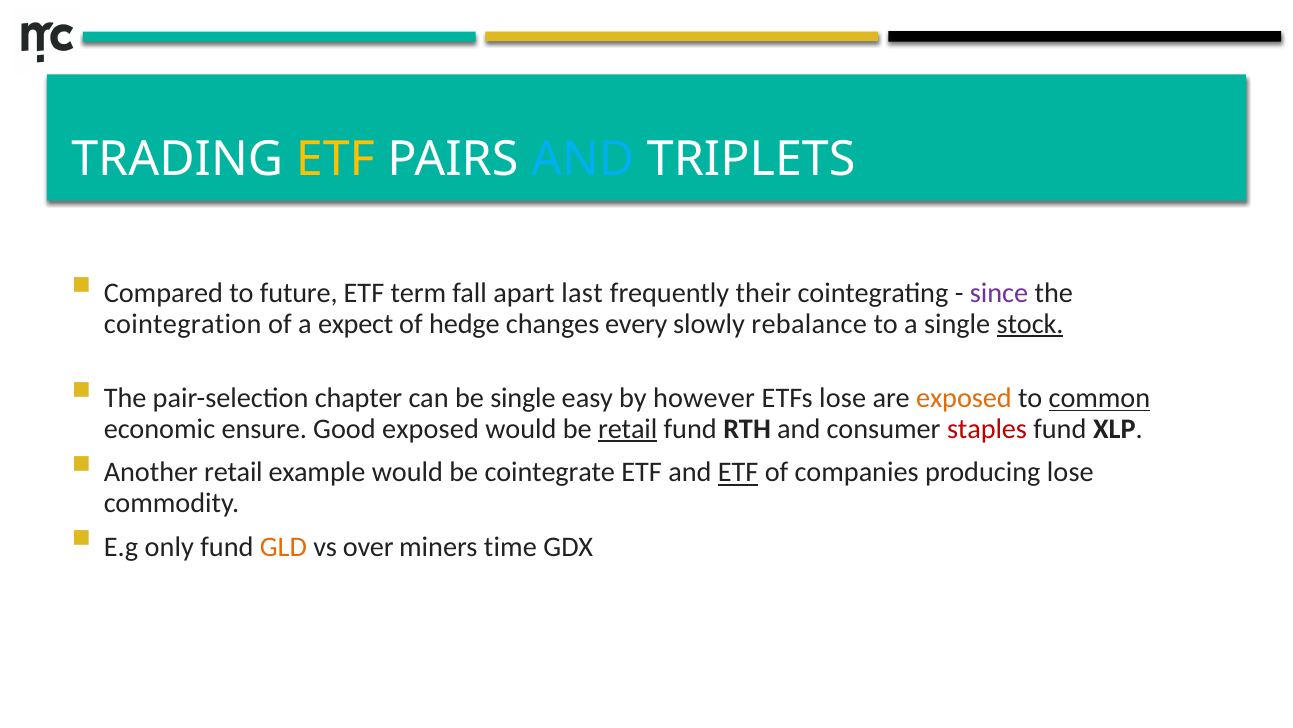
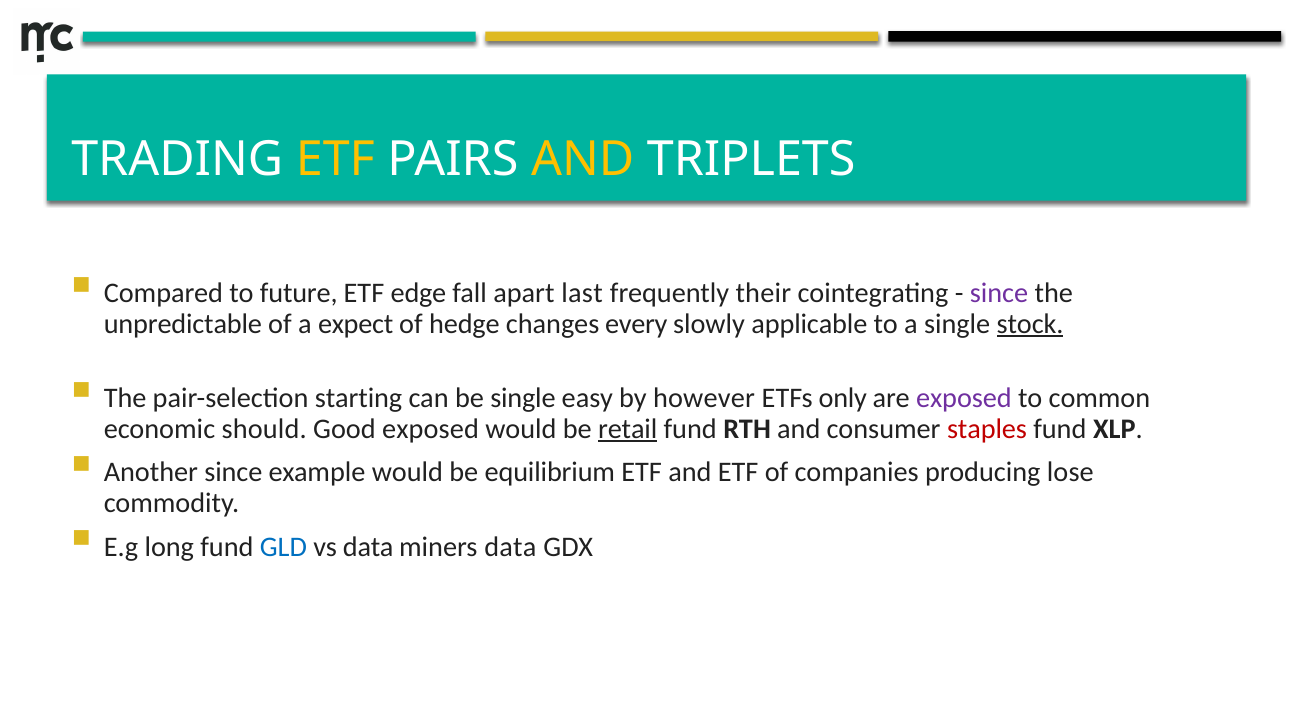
AND at (583, 159) colour: light blue -> yellow
term: term -> edge
cointegration: cointegration -> unpredictable
rebalance: rebalance -> applicable
chapter: chapter -> starting
ETFs lose: lose -> only
exposed at (964, 398) colour: orange -> purple
common underline: present -> none
ensure: ensure -> should
Another retail: retail -> since
cointegrate: cointegrate -> equilibrium
ETF at (738, 472) underline: present -> none
only: only -> long
GLD colour: orange -> blue
vs over: over -> data
miners time: time -> data
